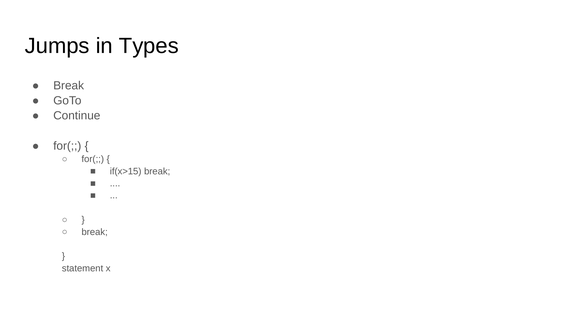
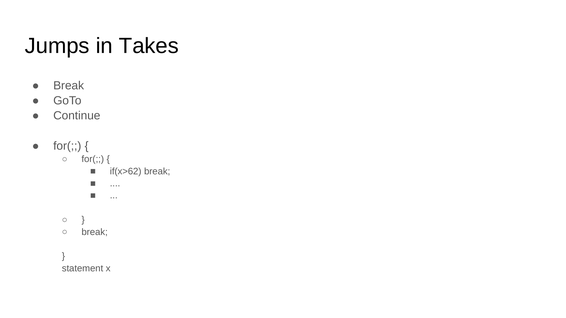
Types: Types -> Takes
if(x>15: if(x>15 -> if(x>62
